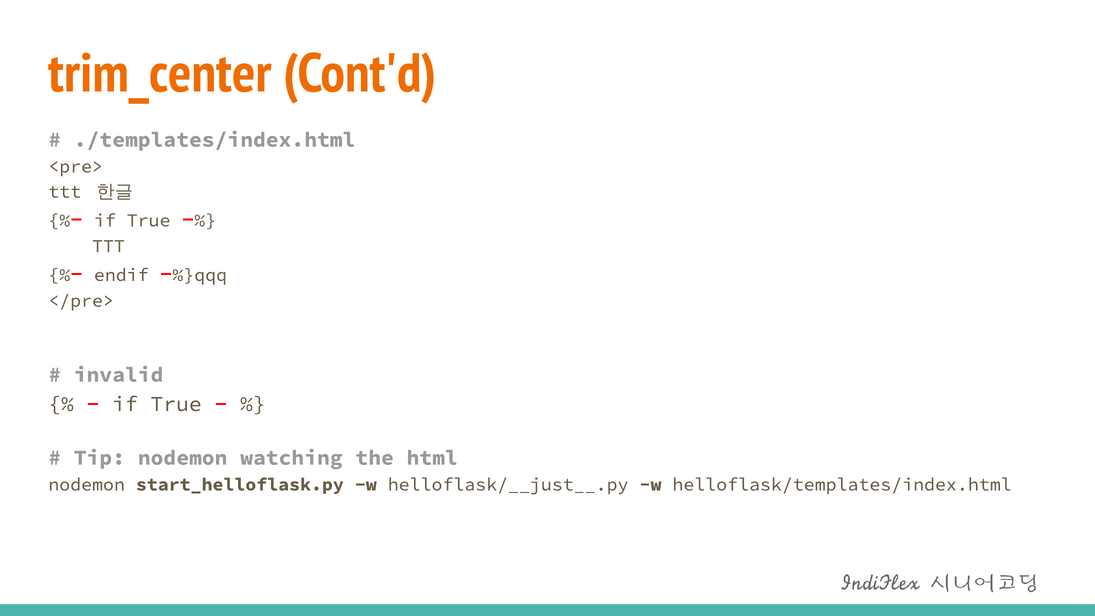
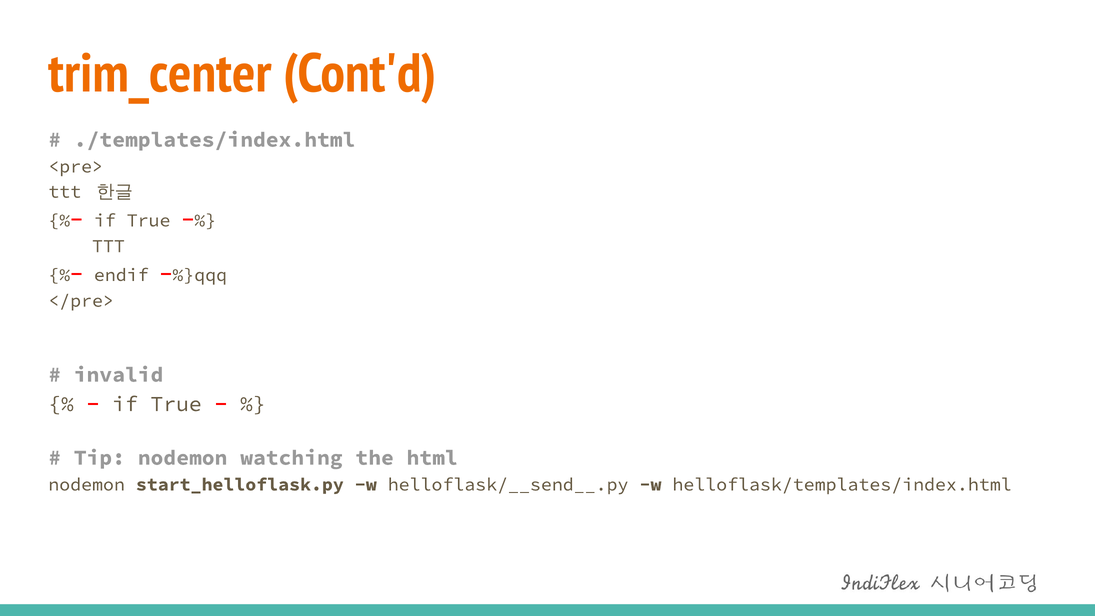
helloflask/__just__.py: helloflask/__just__.py -> helloflask/__send__.py
